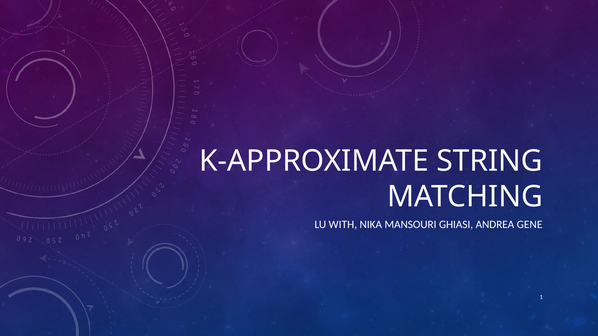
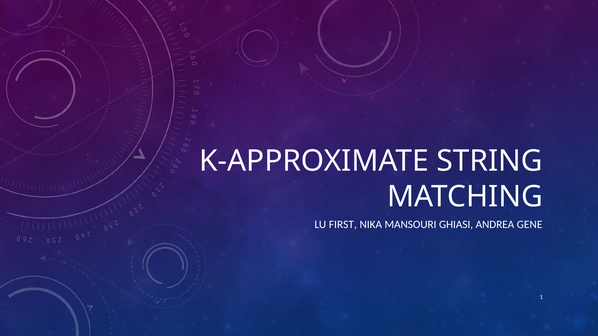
WITH: WITH -> FIRST
